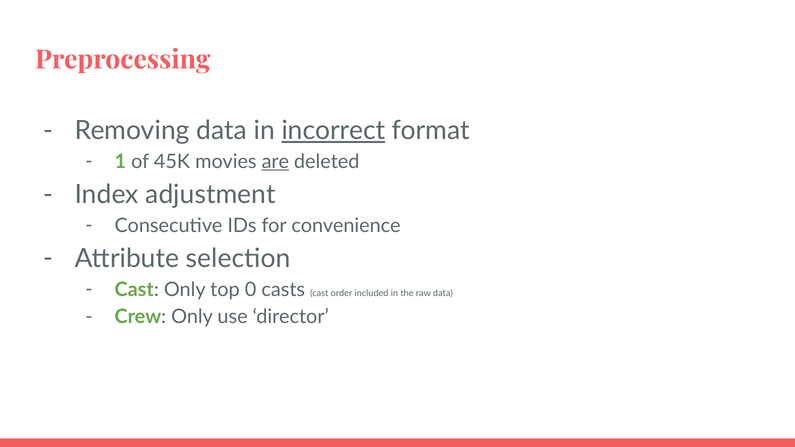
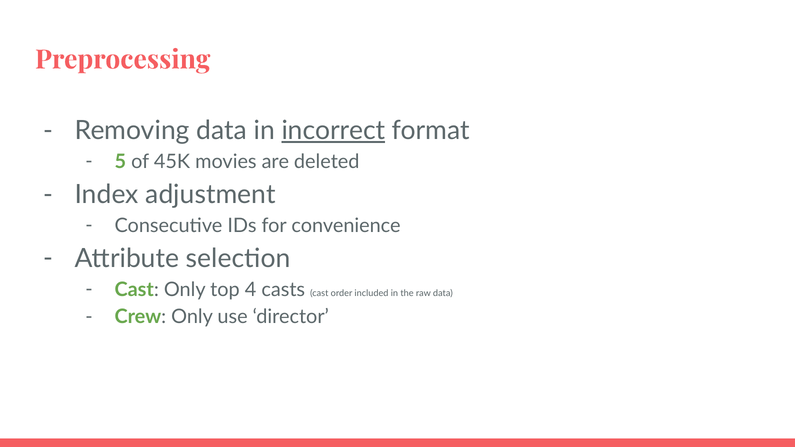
1: 1 -> 5
are underline: present -> none
0: 0 -> 4
